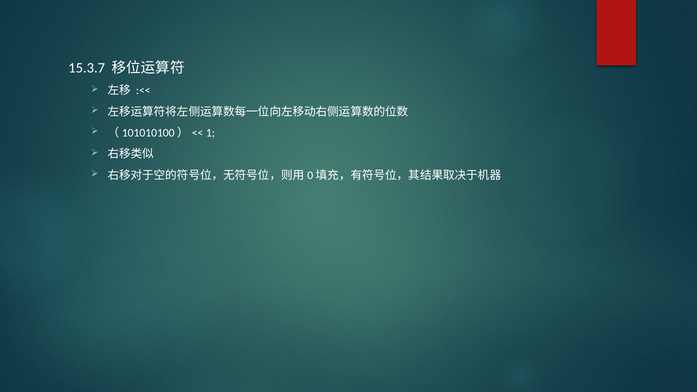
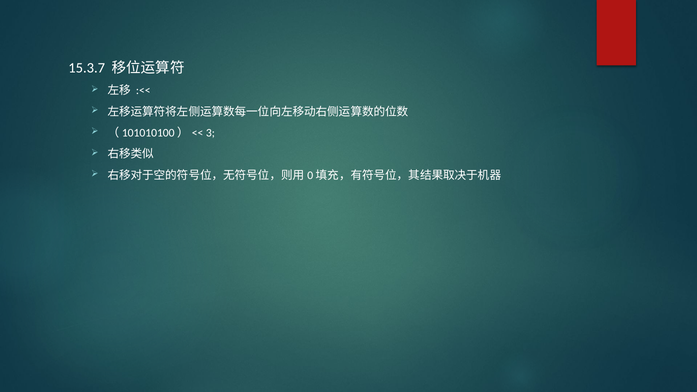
1: 1 -> 3
